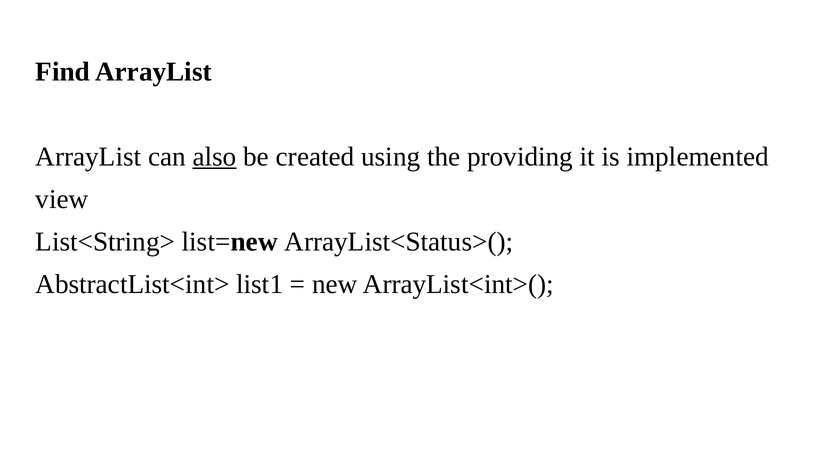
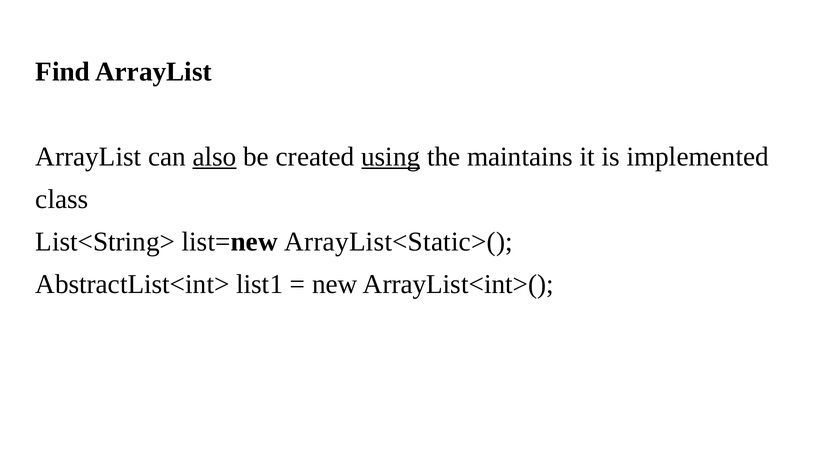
using underline: none -> present
providing: providing -> maintains
view: view -> class
ArrayList<Status>(: ArrayList<Status>( -> ArrayList<Static>(
